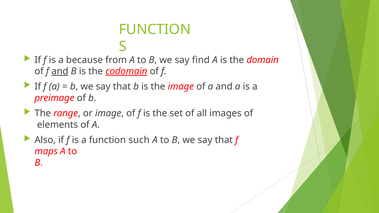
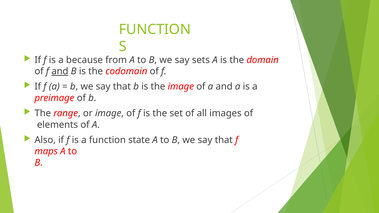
find: find -> sets
codomain underline: present -> none
such: such -> state
